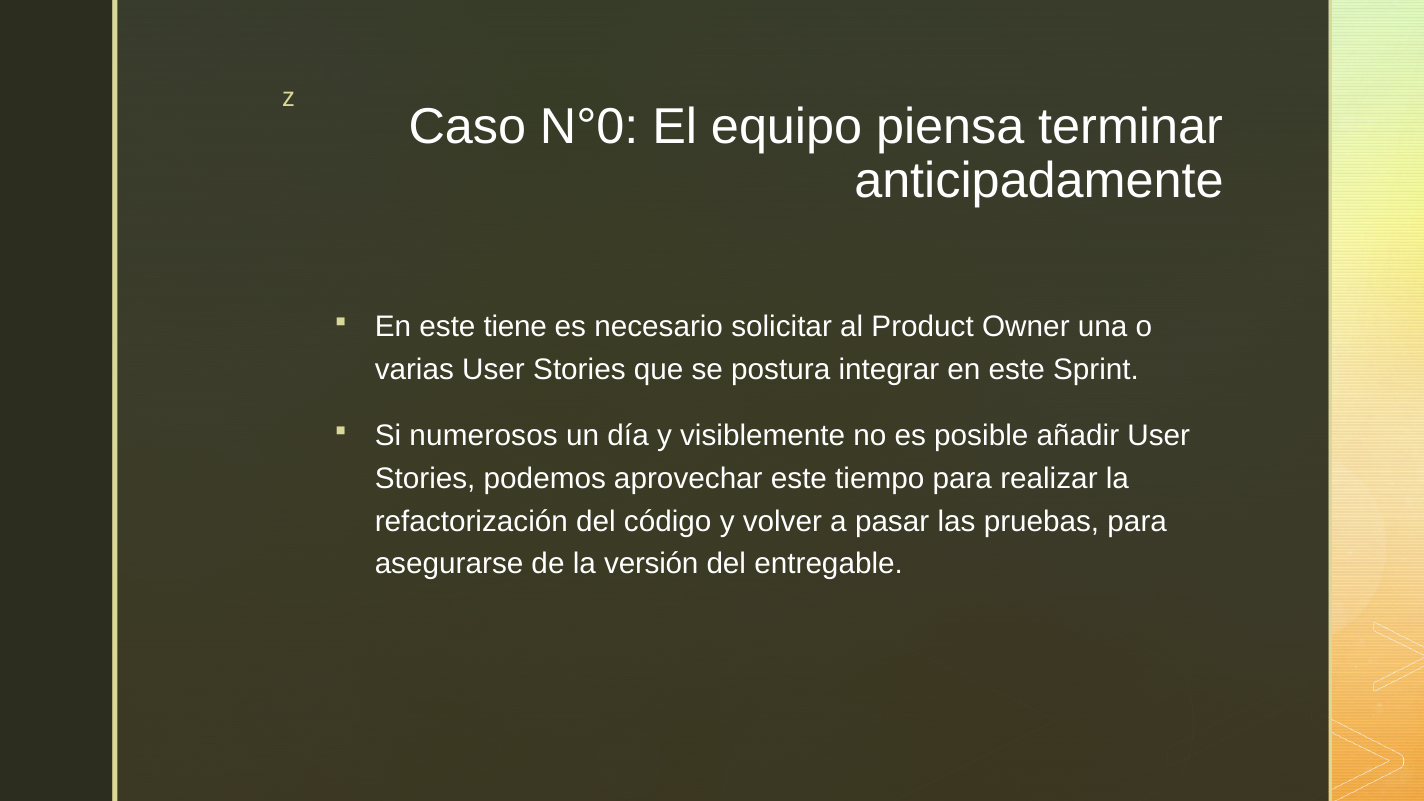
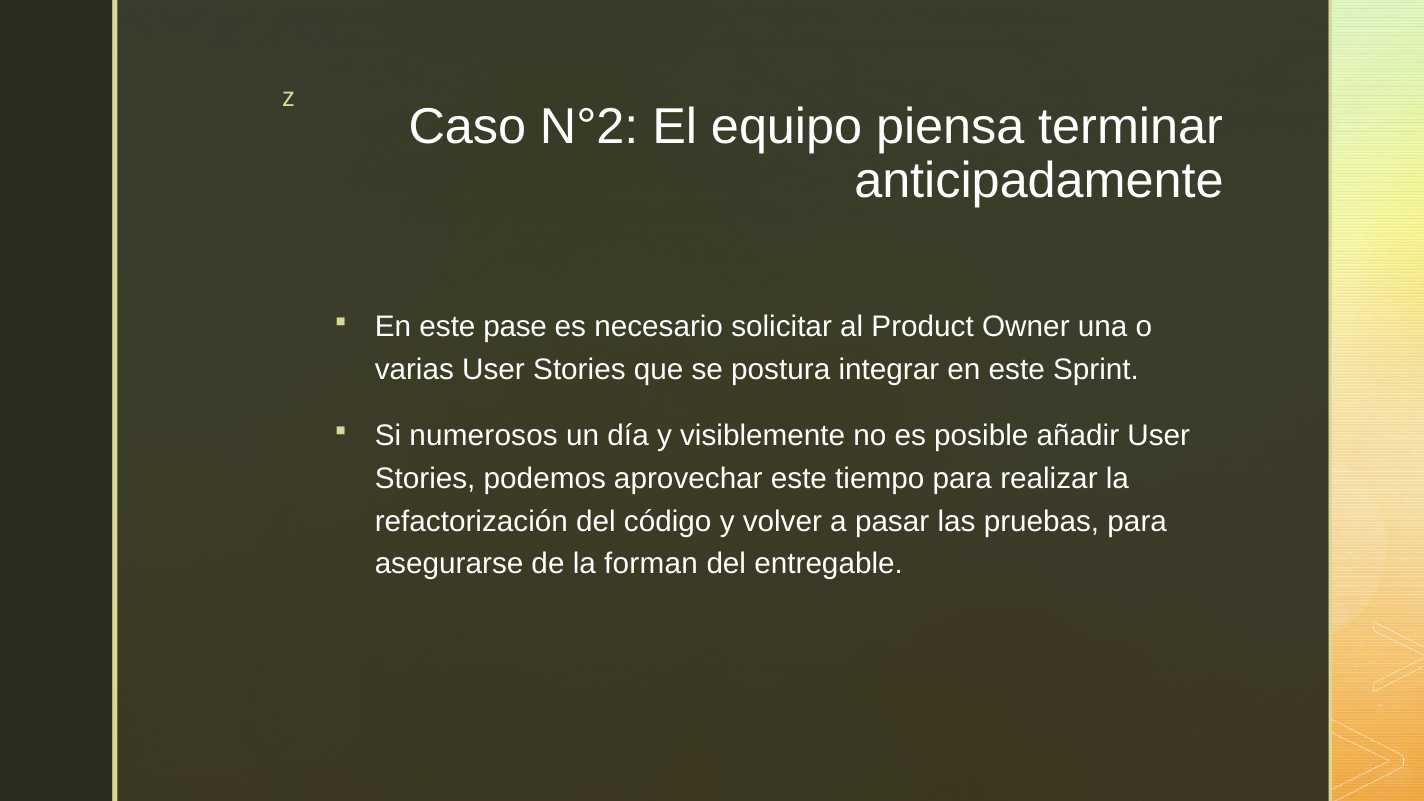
N°0: N°0 -> N°2
tiene: tiene -> pase
versión: versión -> forman
